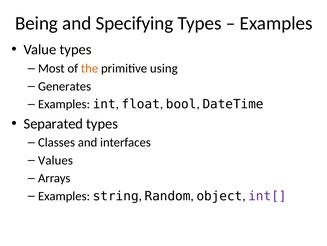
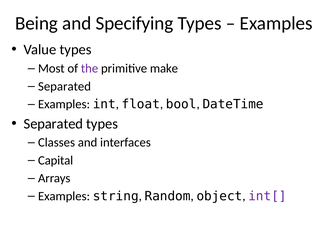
the colour: orange -> purple
using: using -> make
Generates at (65, 86): Generates -> Separated
Values: Values -> Capital
